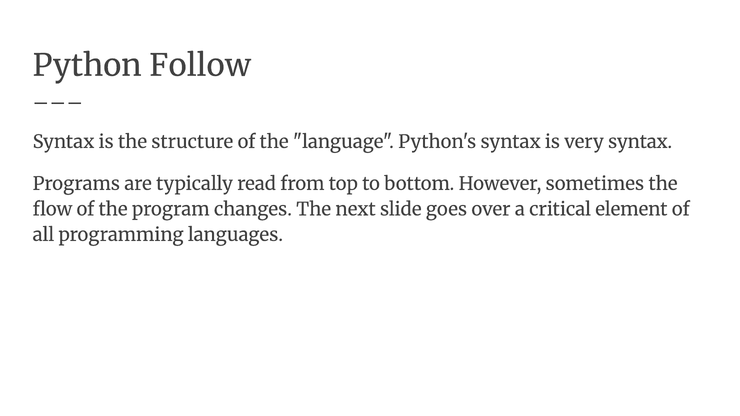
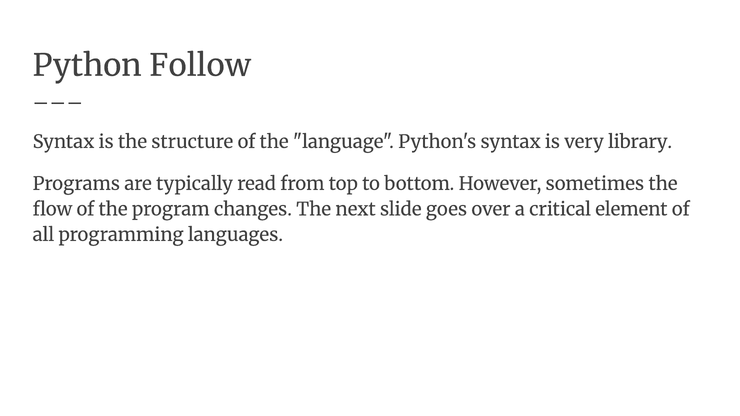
very syntax: syntax -> library
